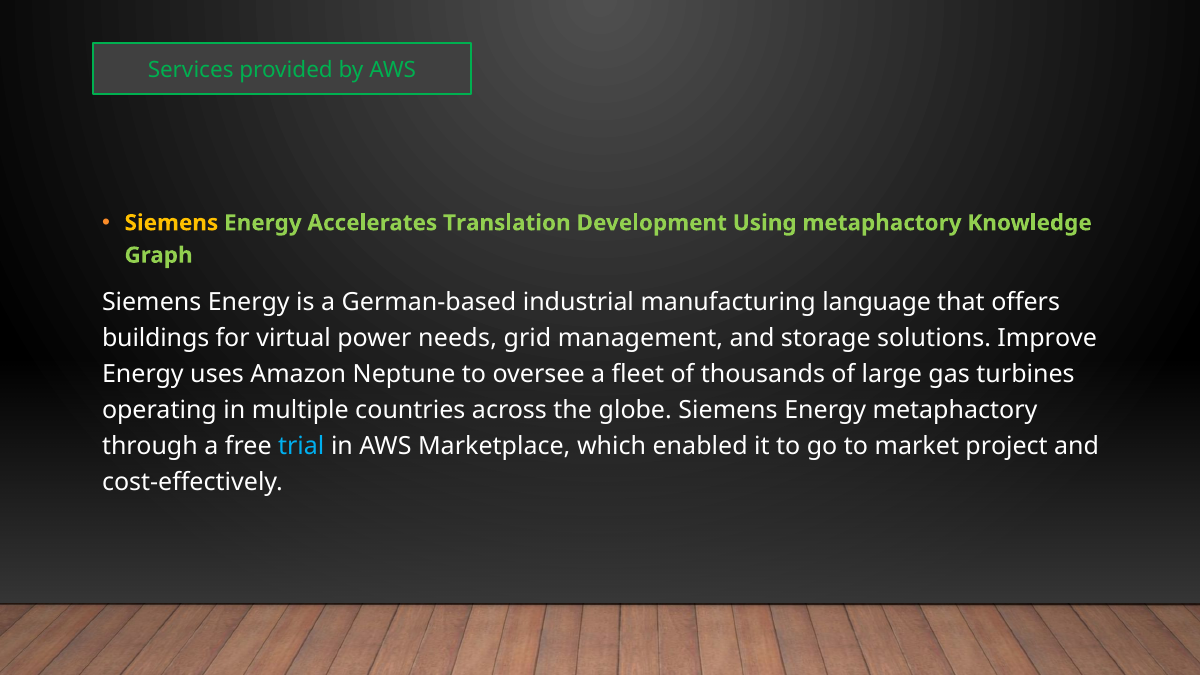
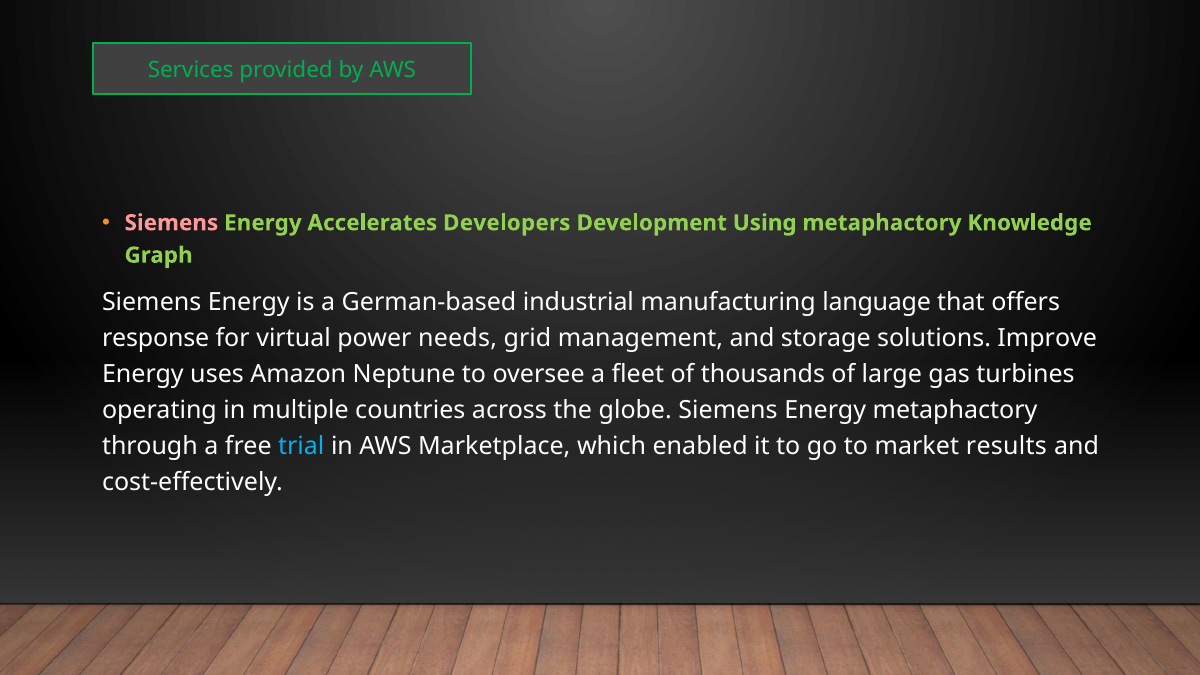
Siemens at (171, 223) colour: yellow -> pink
Translation: Translation -> Developers
buildings: buildings -> response
project: project -> results
